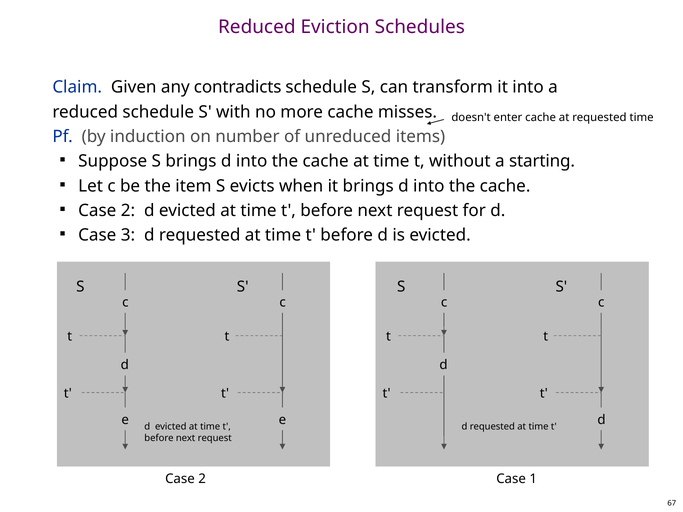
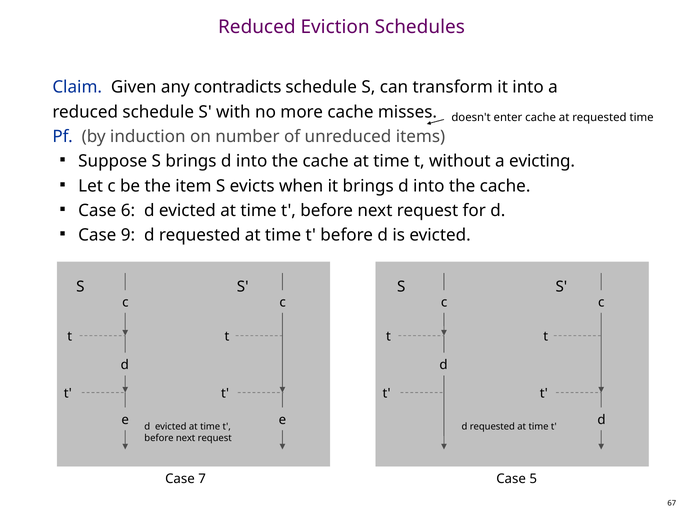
starting: starting -> evicting
2 at (128, 211): 2 -> 6
3: 3 -> 9
2 at (202, 479): 2 -> 7
1: 1 -> 5
